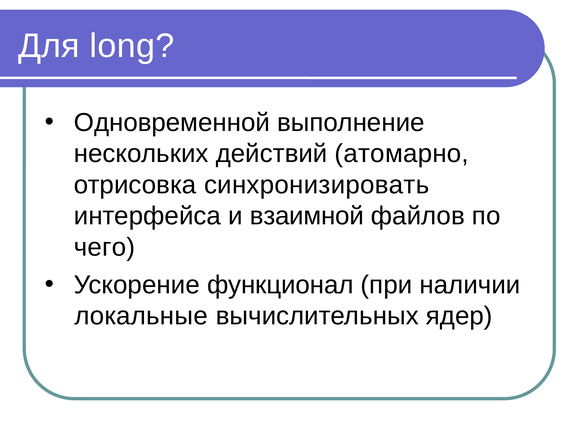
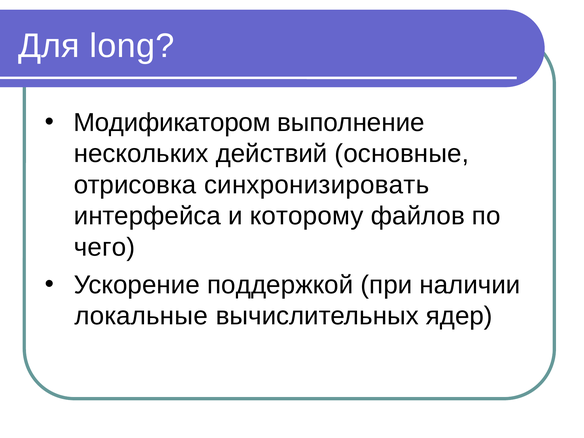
Одновременной: Одновременной -> Модификатором
атомарно: атомарно -> основные
взаимной: взаимной -> которому
функционал: функционал -> поддержкой
